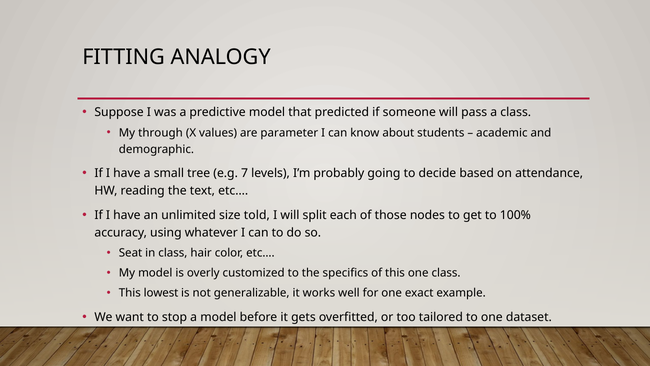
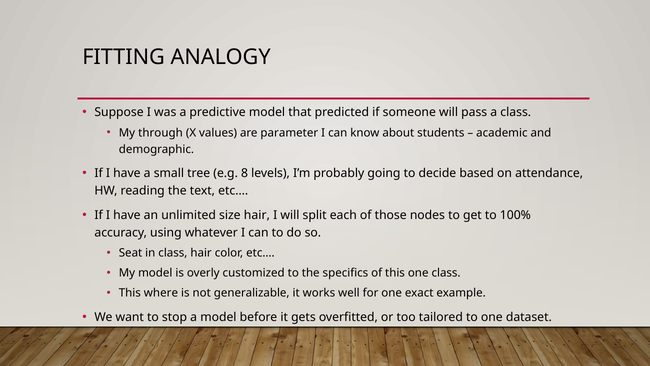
7: 7 -> 8
size told: told -> hair
lowest: lowest -> where
